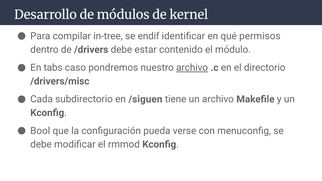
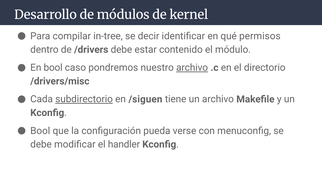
endif: endif -> decir
En tabs: tabs -> bool
subdirectorio underline: none -> present
rmmod: rmmod -> handler
